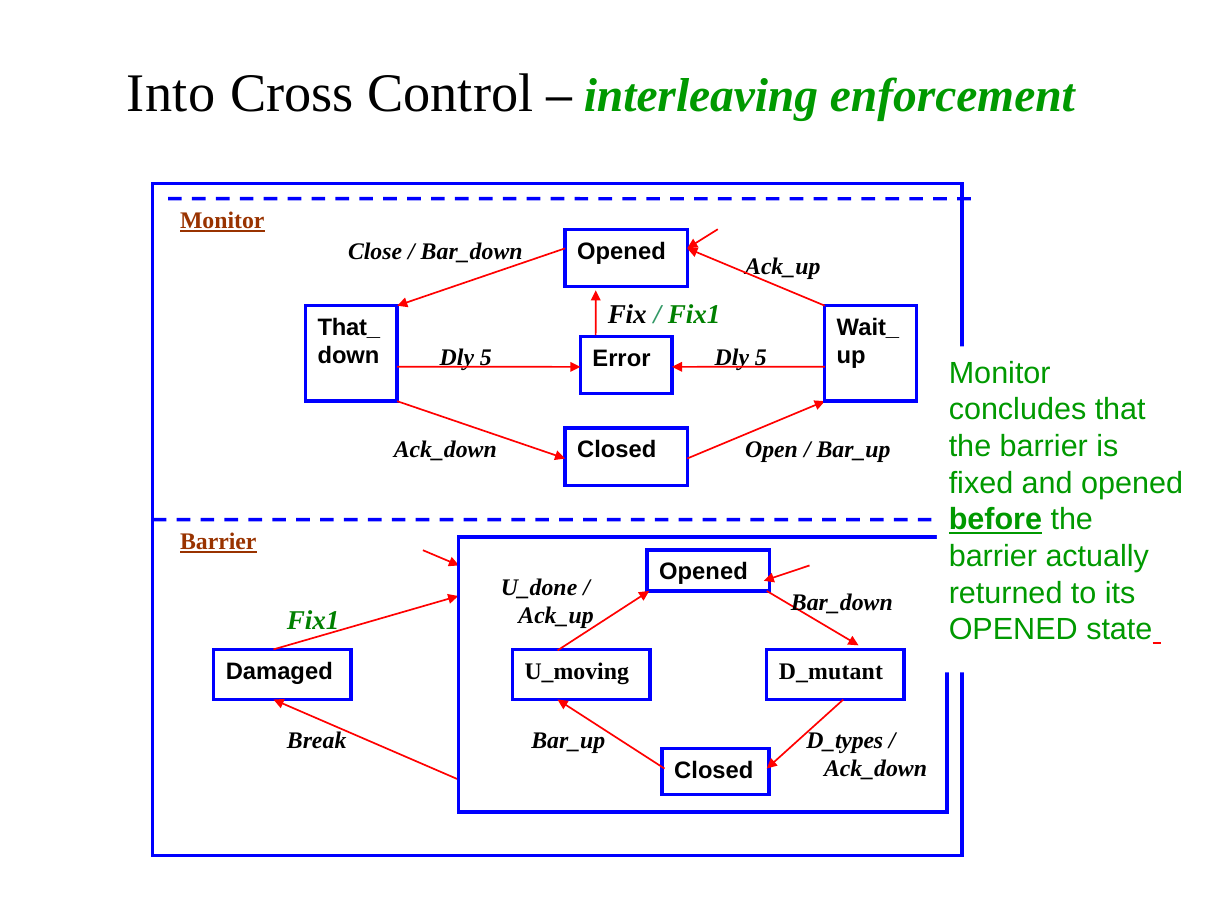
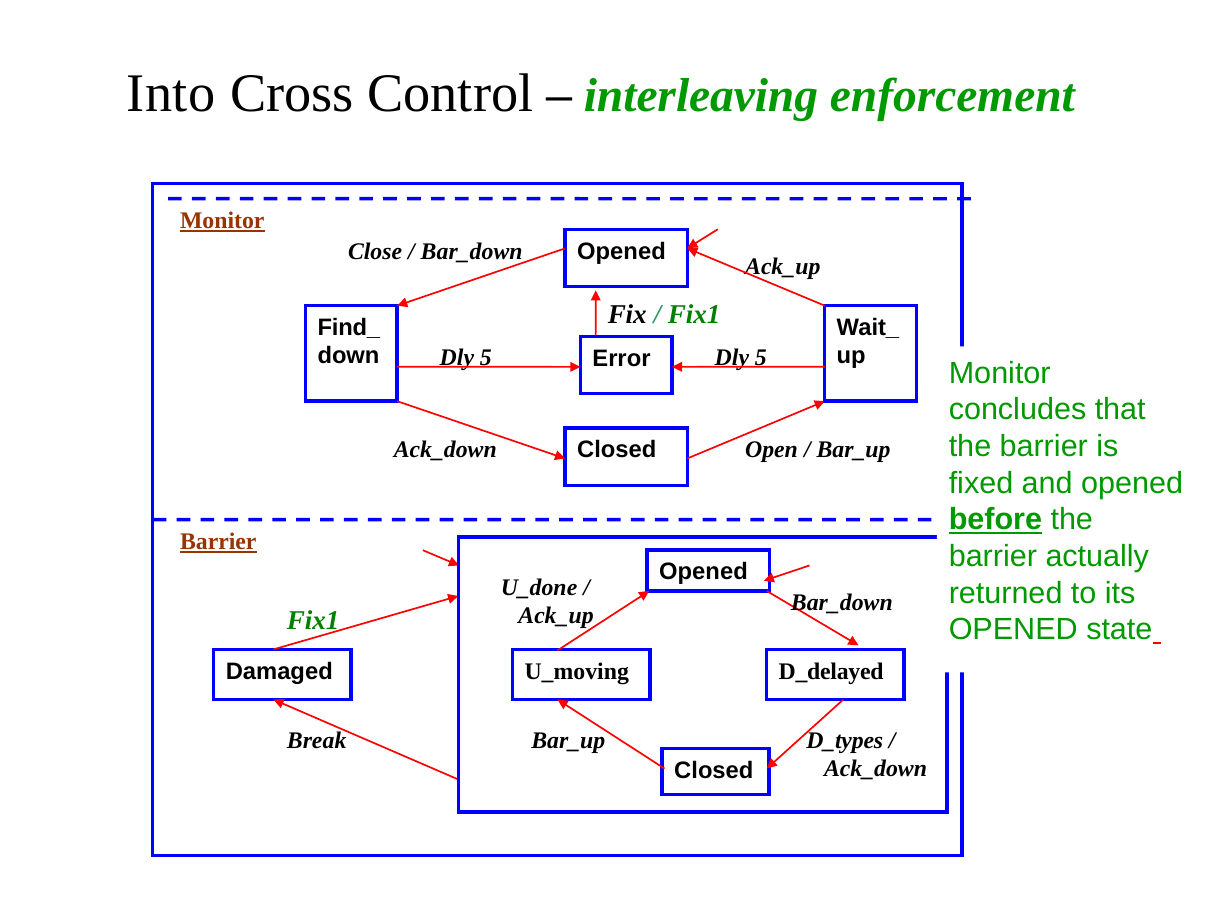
That_: That_ -> Find_
D_mutant: D_mutant -> D_delayed
